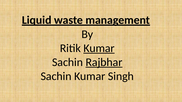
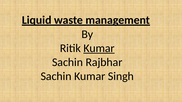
Rajbhar underline: present -> none
